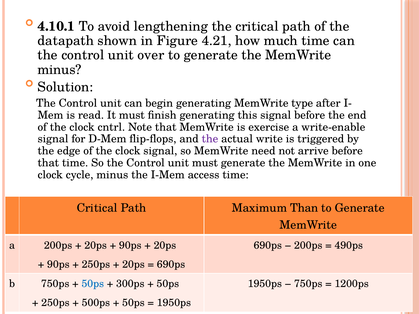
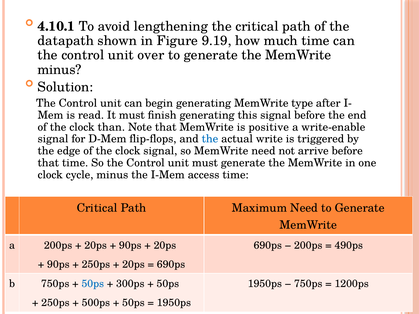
4.21: 4.21 -> 9.19
cntrl: cntrl -> than
exercise: exercise -> positive
the at (210, 139) colour: purple -> blue
Maximum Than: Than -> Need
